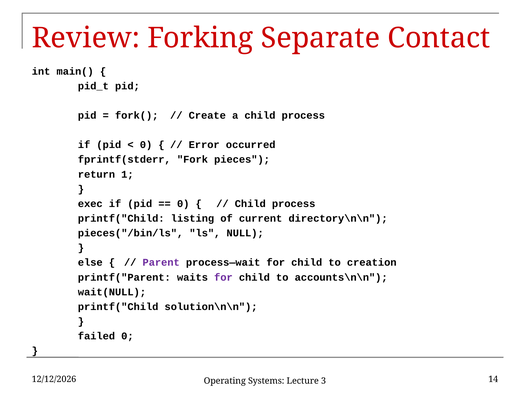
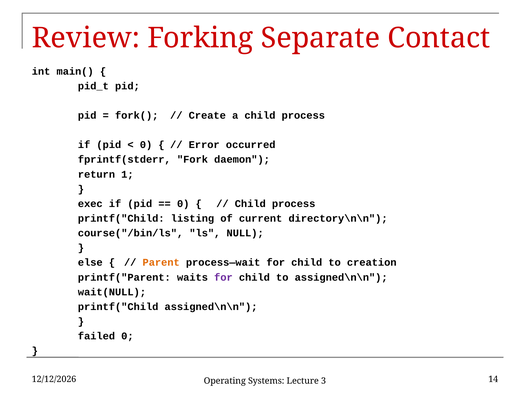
pieces: pieces -> daemon
pieces("/bin/ls: pieces("/bin/ls -> course("/bin/ls
Parent colour: purple -> orange
to accounts\n\n: accounts\n\n -> assigned\n\n
printf("Child solution\n\n: solution\n\n -> assigned\n\n
